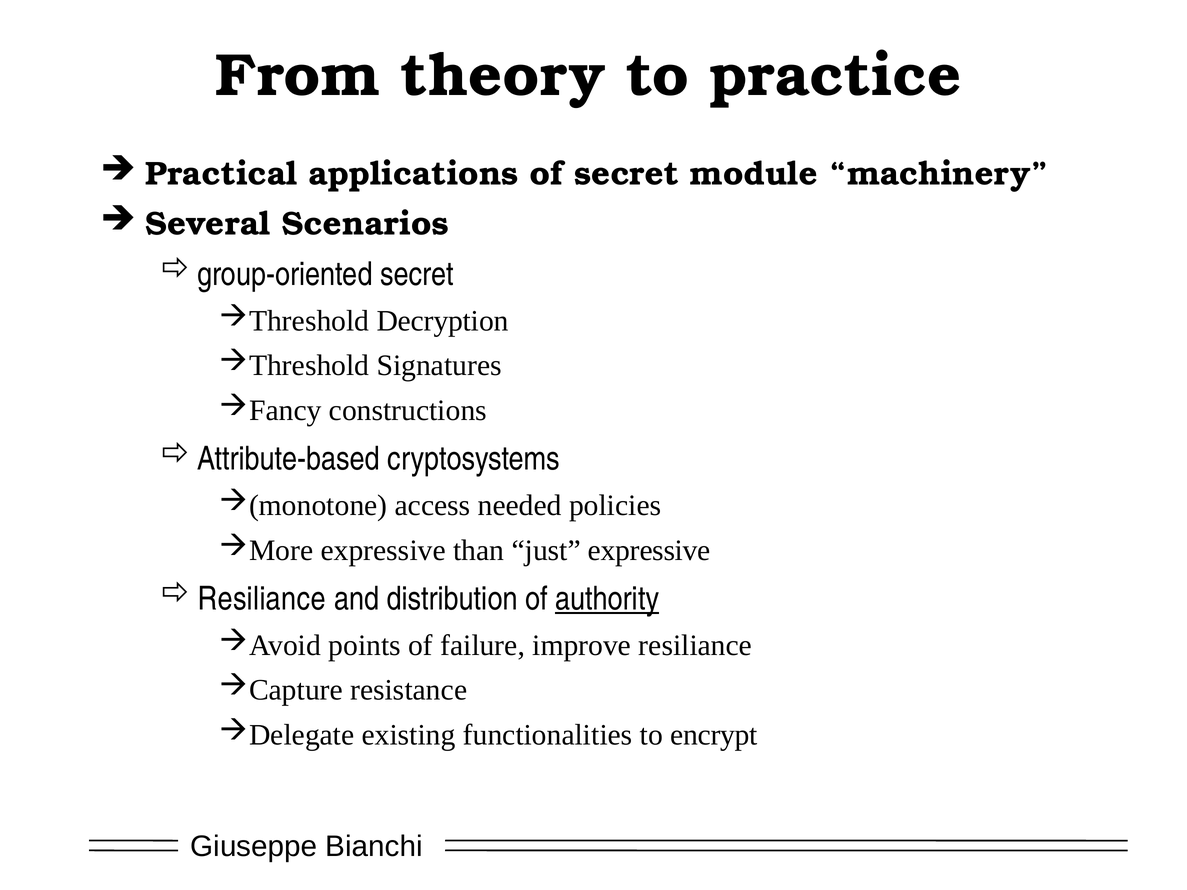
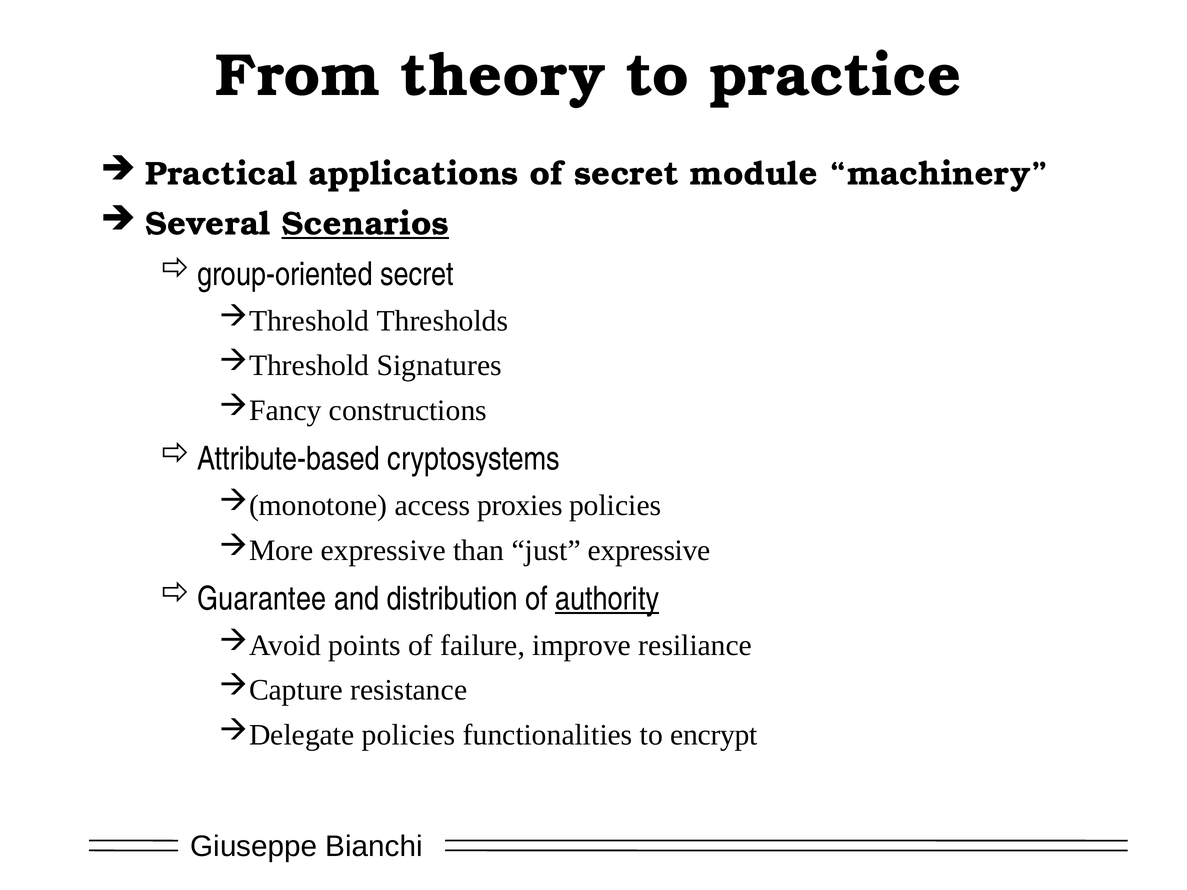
Scenarios underline: none -> present
Decryption: Decryption -> Thresholds
needed: needed -> proxies
Resiliance at (262, 599): Resiliance -> Guarantee
existing at (409, 735): existing -> policies
